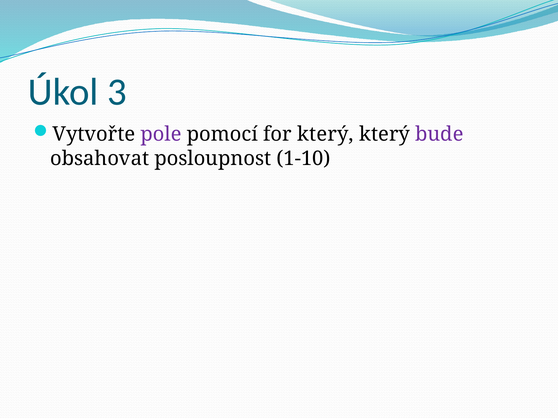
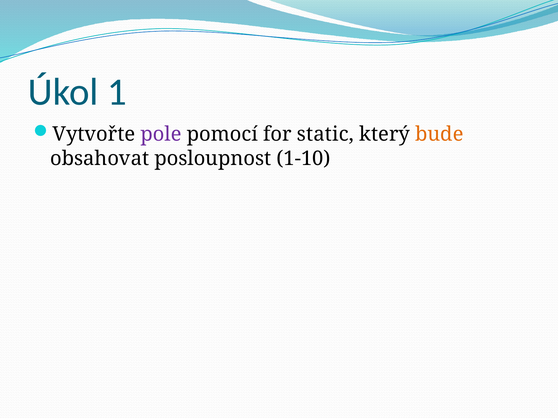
3: 3 -> 1
for který: který -> static
bude colour: purple -> orange
